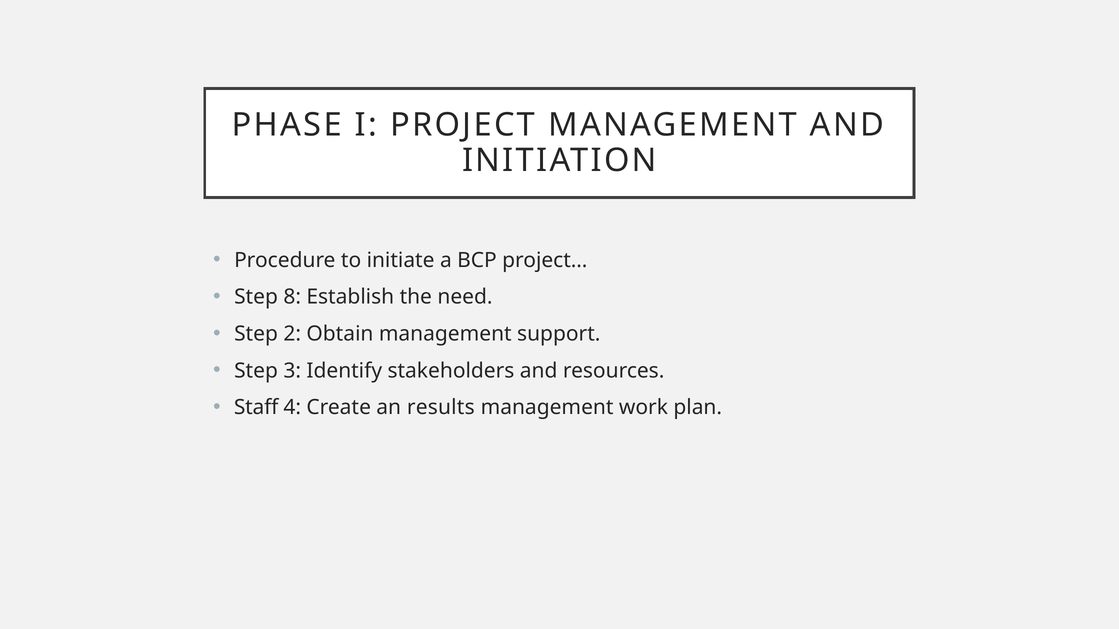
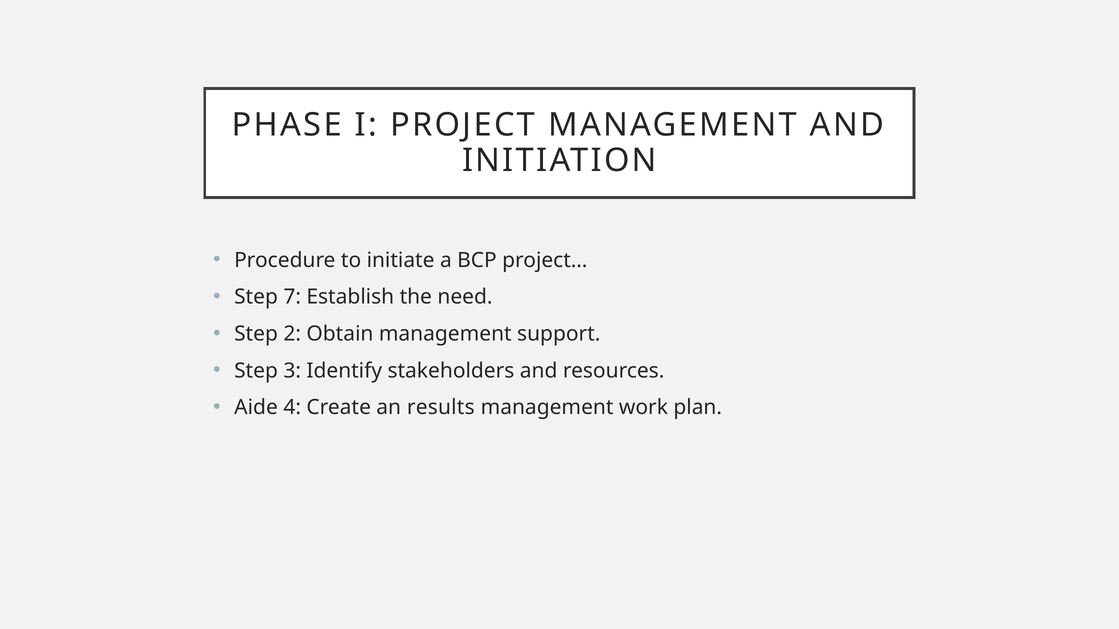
8: 8 -> 7
Staff: Staff -> Aide
